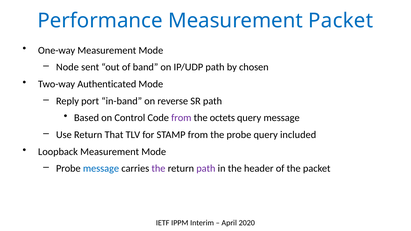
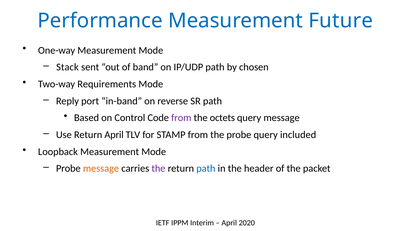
Measurement Packet: Packet -> Future
Node: Node -> Stack
Authenticated: Authenticated -> Requirements
Return That: That -> April
message at (101, 169) colour: blue -> orange
path at (206, 169) colour: purple -> blue
